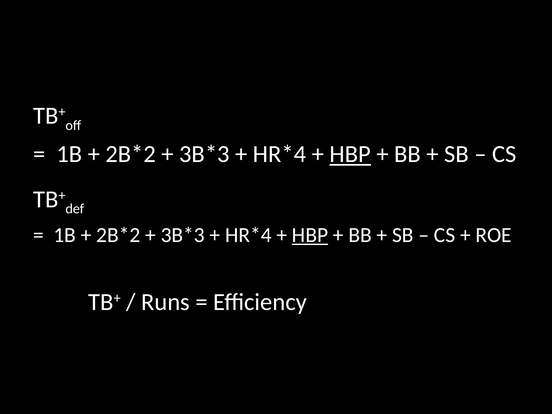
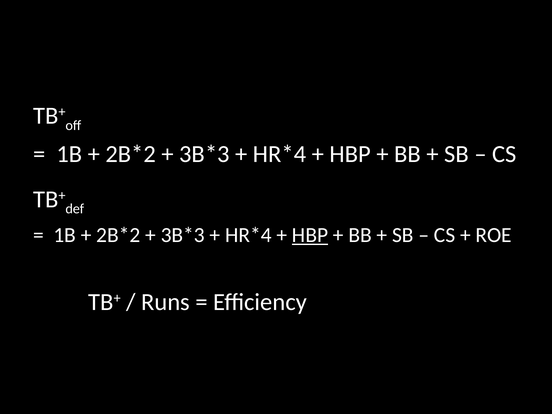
HBP at (350, 154) underline: present -> none
